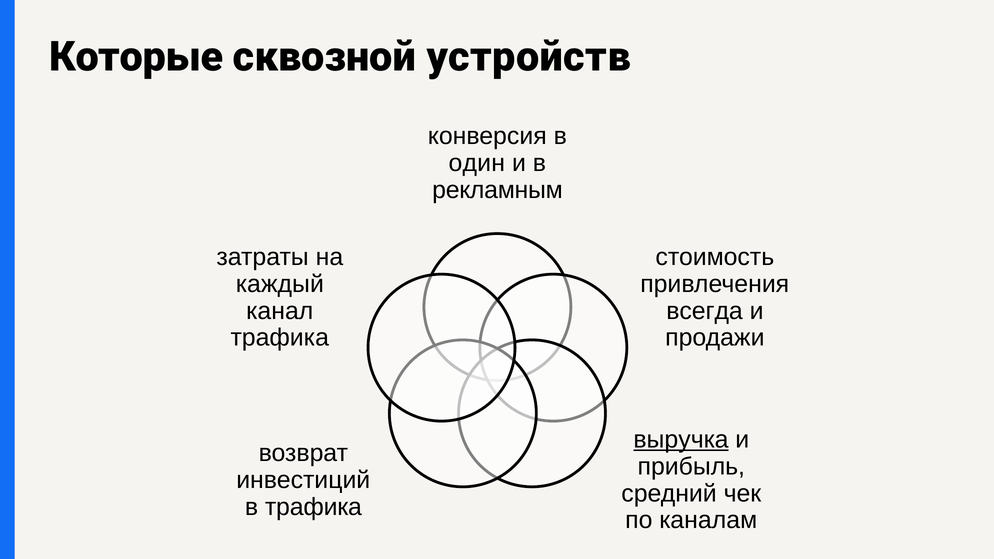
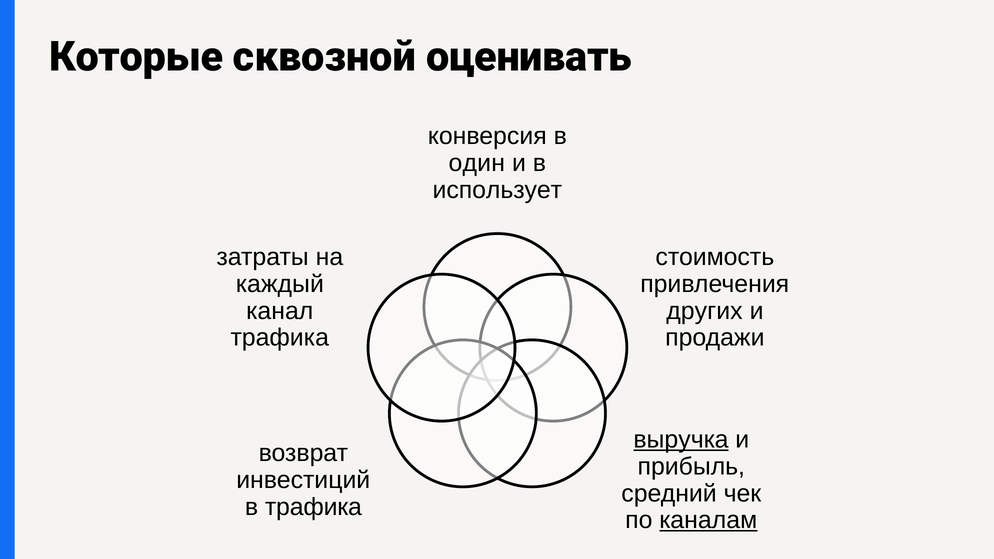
устройств: устройств -> оценивать
рекламным: рекламным -> использует
всегда: всегда -> других
каналам underline: none -> present
